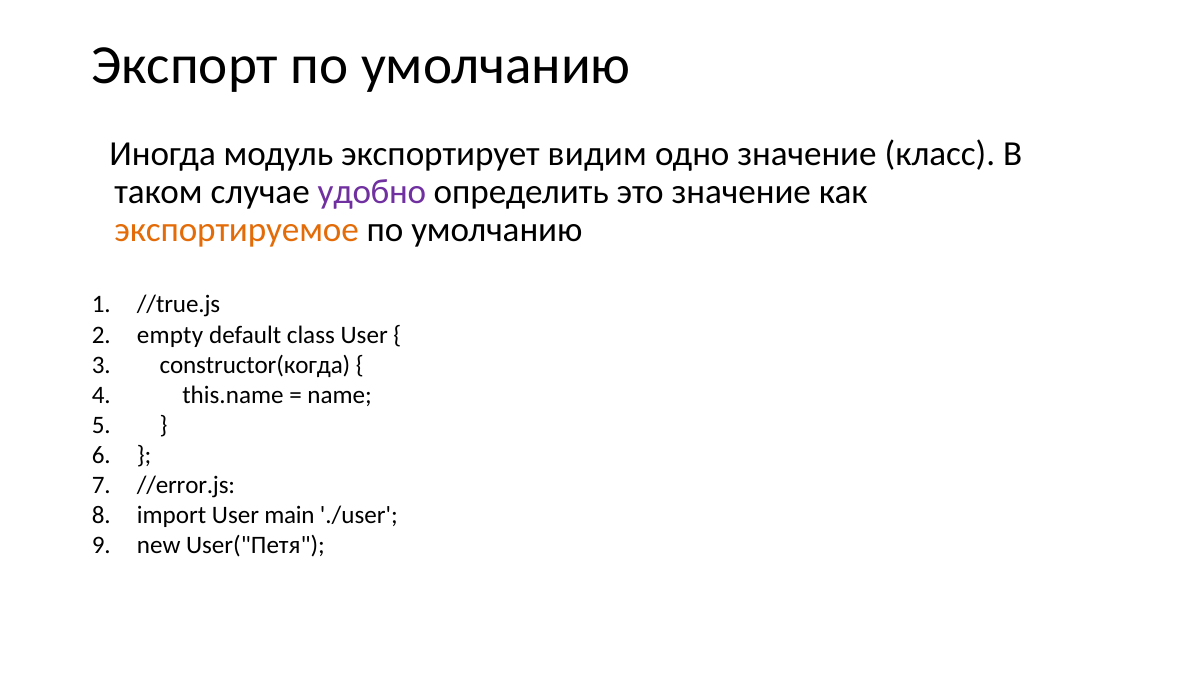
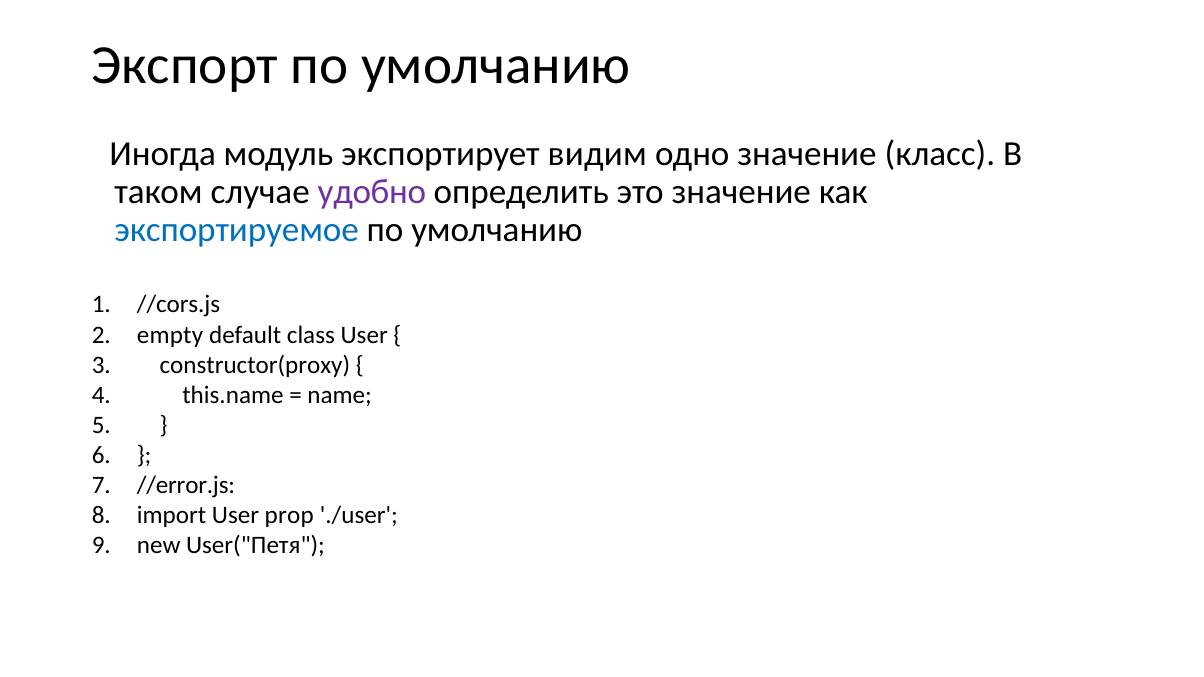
экспортируемое colour: orange -> blue
//true.js: //true.js -> //cors.js
constructor(когда: constructor(когда -> constructor(proxy
main: main -> prop
